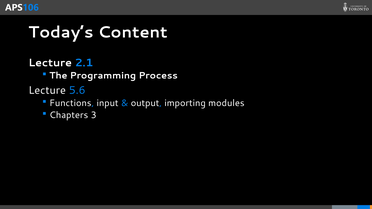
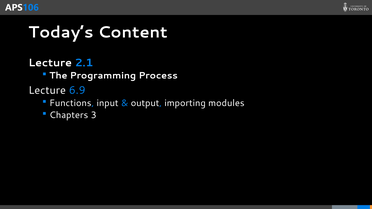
5.6: 5.6 -> 6.9
